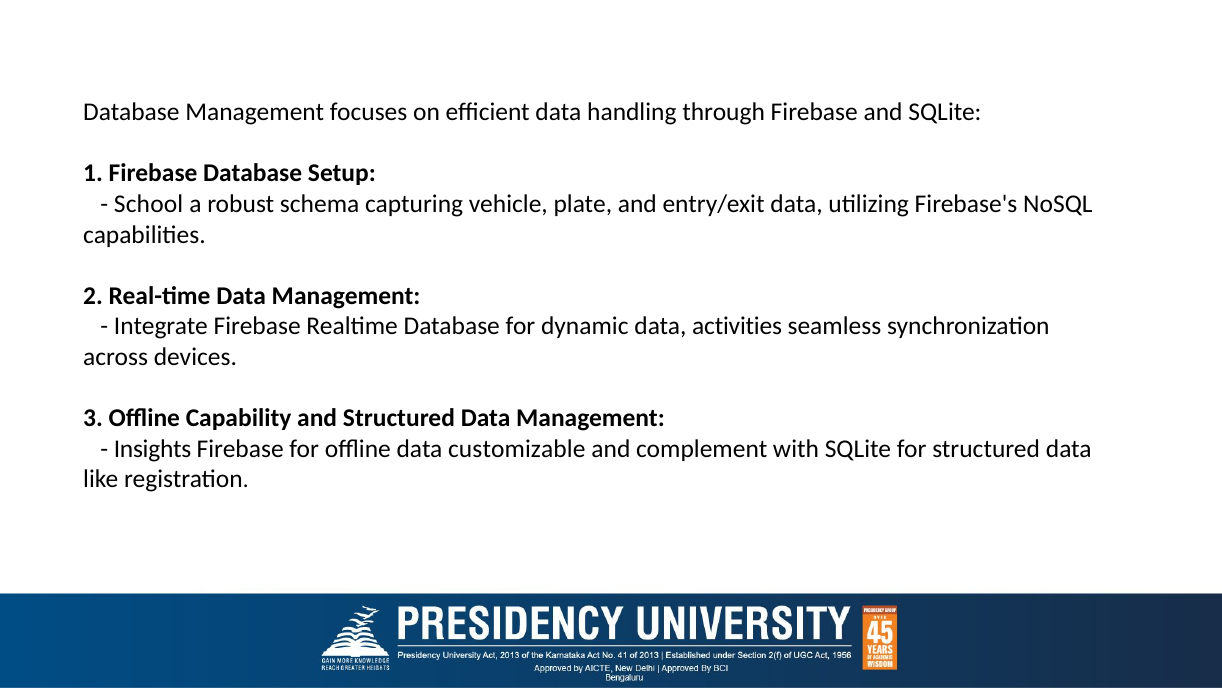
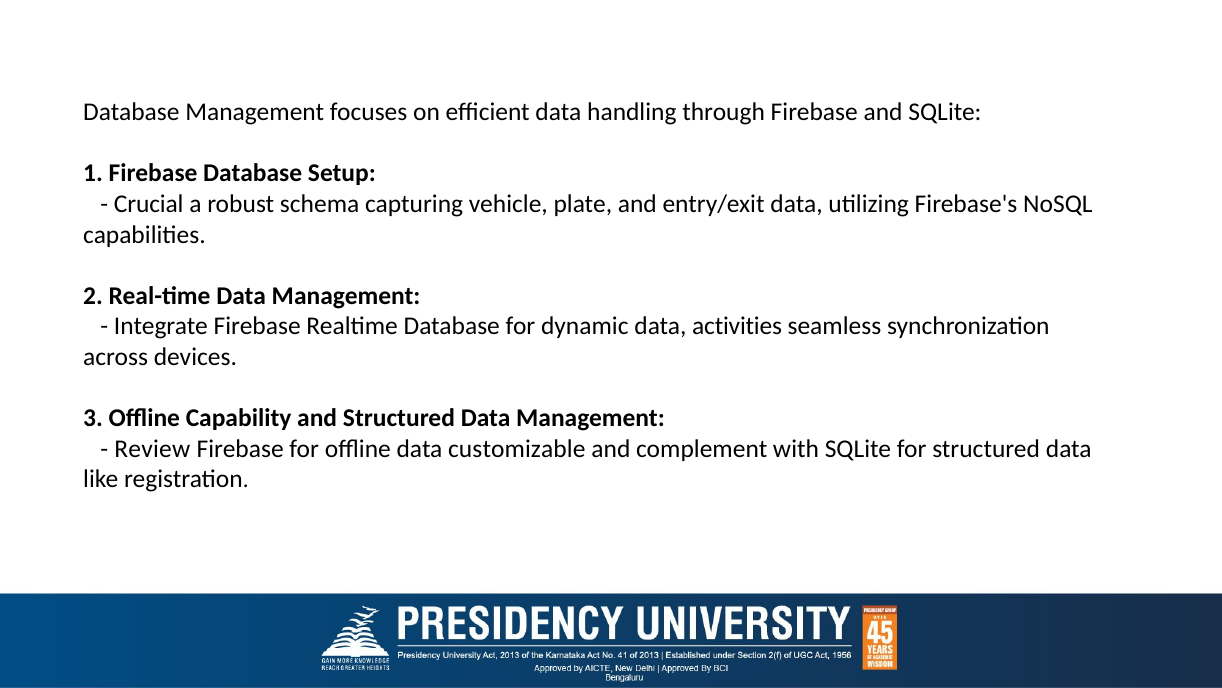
School: School -> Crucial
Insights: Insights -> Review
